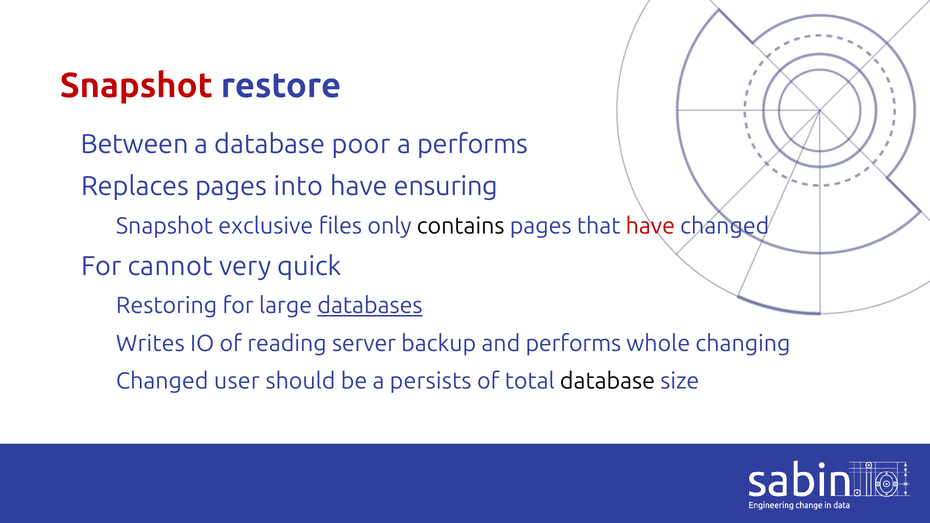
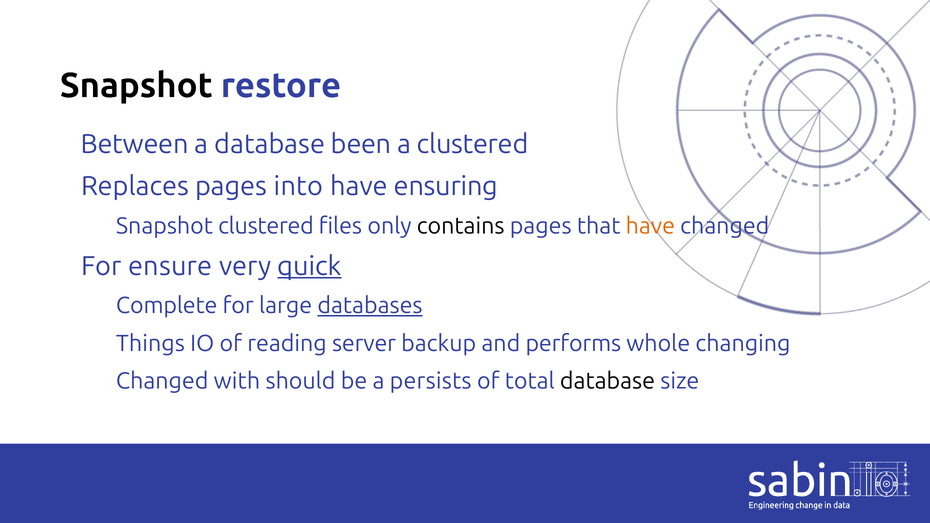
Snapshot at (136, 86) colour: red -> black
poor: poor -> been
a performs: performs -> clustered
Snapshot exclusive: exclusive -> clustered
have at (650, 226) colour: red -> orange
cannot: cannot -> ensure
quick underline: none -> present
Restoring: Restoring -> Complete
Writes: Writes -> Things
user: user -> with
